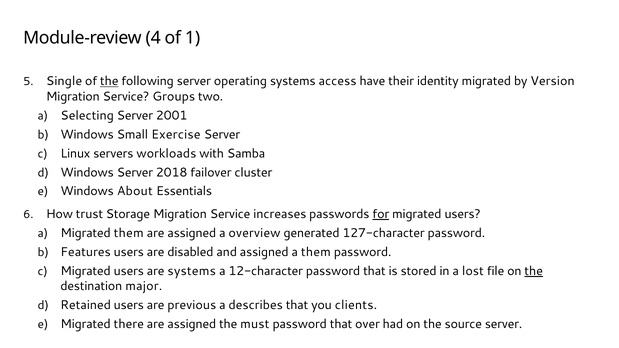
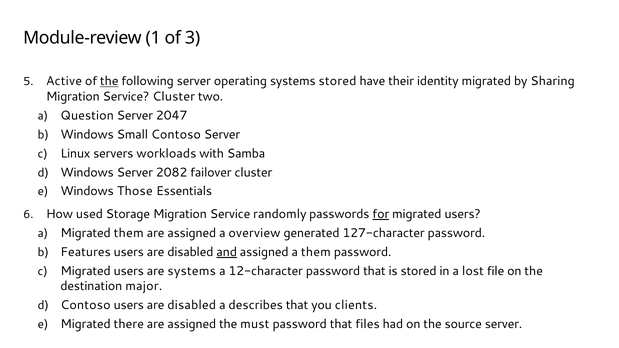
4: 4 -> 1
1: 1 -> 3
Single: Single -> Active
systems access: access -> stored
Version: Version -> Sharing
Service Groups: Groups -> Cluster
Selecting: Selecting -> Question
2001: 2001 -> 2047
Small Exercise: Exercise -> Contoso
2018: 2018 -> 2082
About: About -> Those
trust: trust -> used
increases: increases -> randomly
and underline: none -> present
the at (534, 271) underline: present -> none
Retained at (86, 305): Retained -> Contoso
previous at (192, 305): previous -> disabled
over: over -> files
